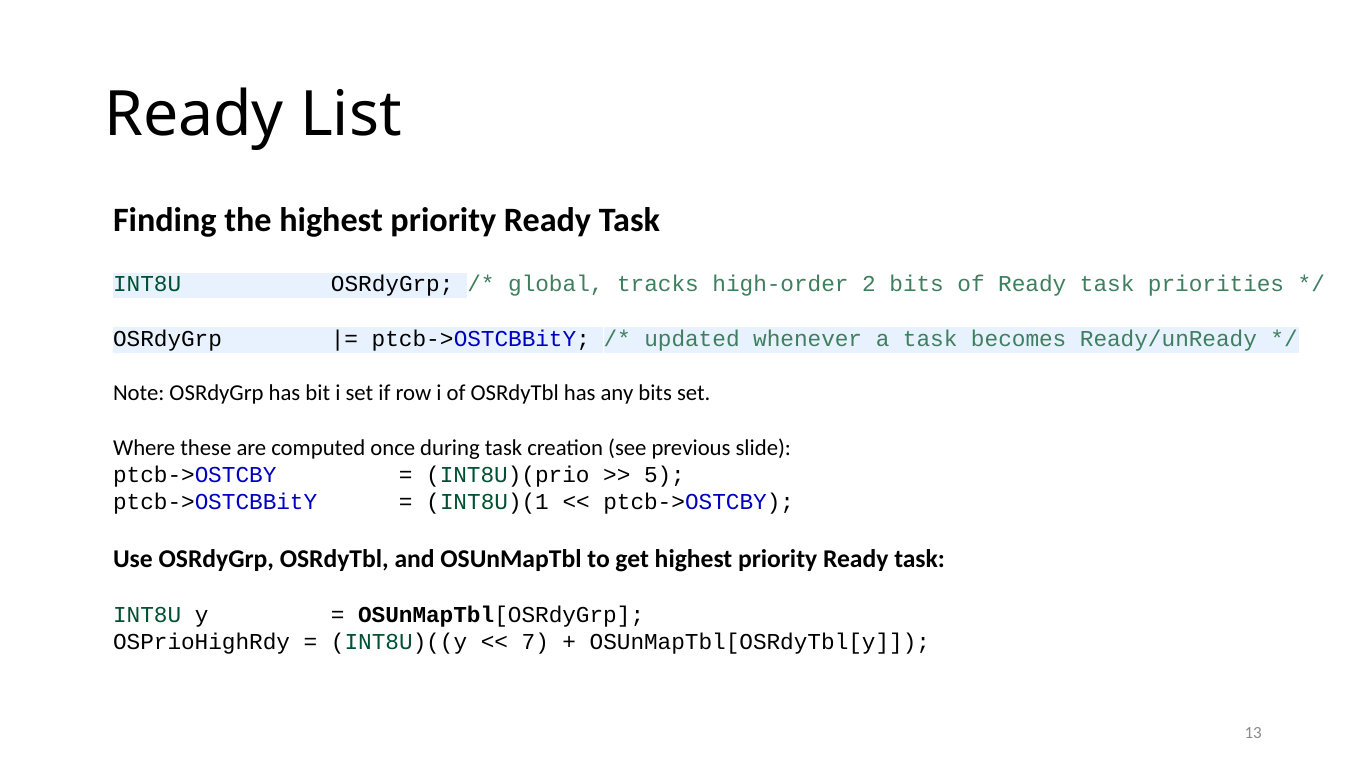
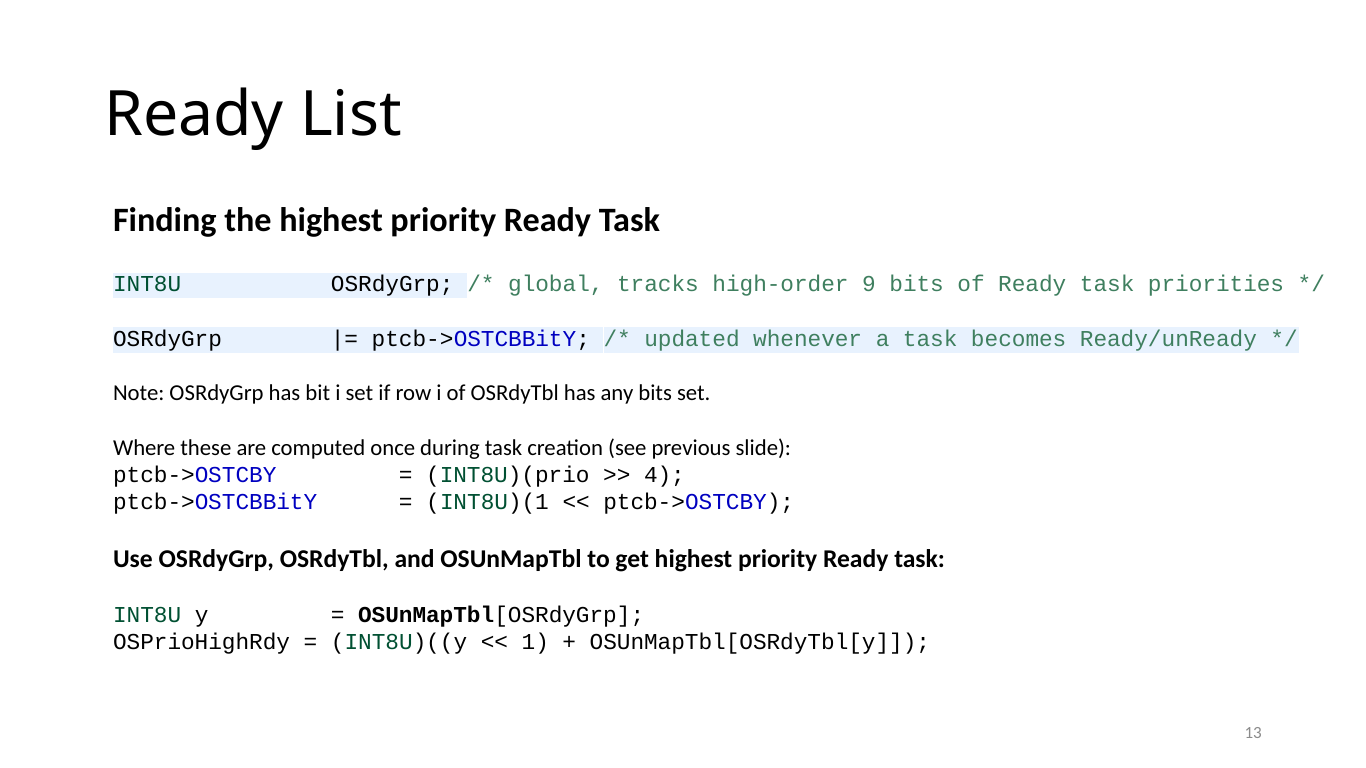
2: 2 -> 9
5: 5 -> 4
7: 7 -> 1
